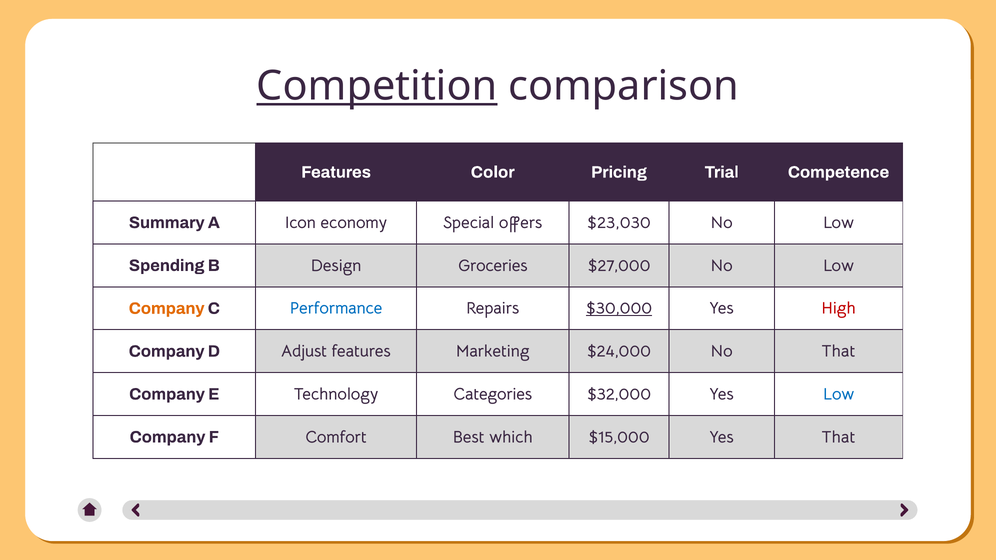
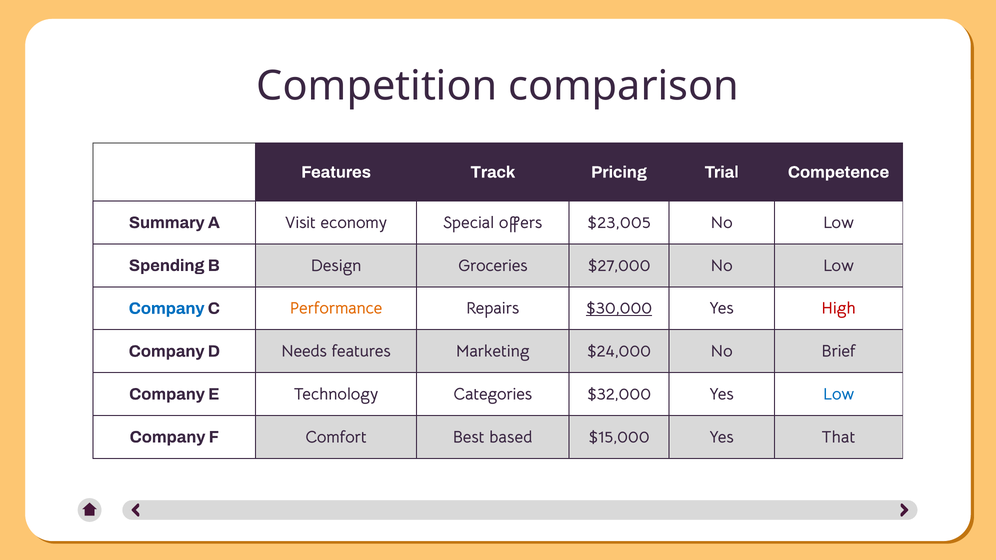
Competition underline: present -> none
Color: Color -> Track
Icon: Icon -> Visit
$23,030: $23,030 -> $23,005
Company at (167, 309) colour: orange -> blue
Performance colour: blue -> orange
Adjust: Adjust -> Needs
No That: That -> Brief
which: which -> based
